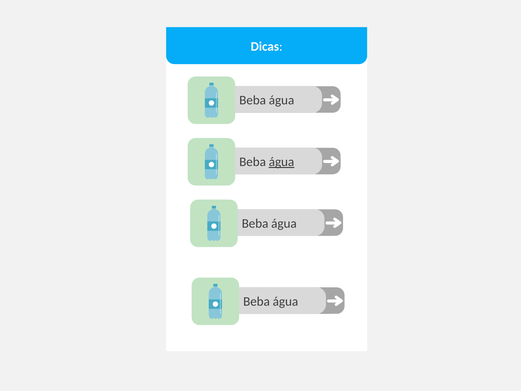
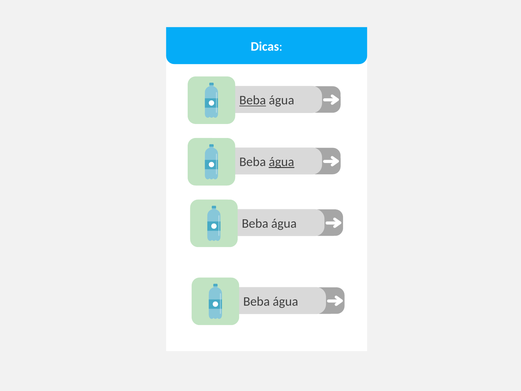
Beba at (253, 100) underline: none -> present
